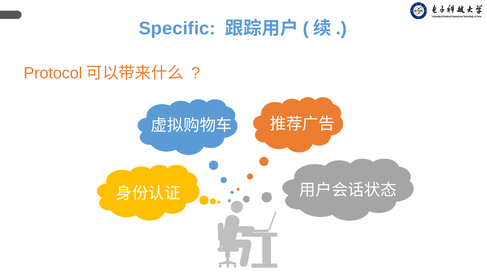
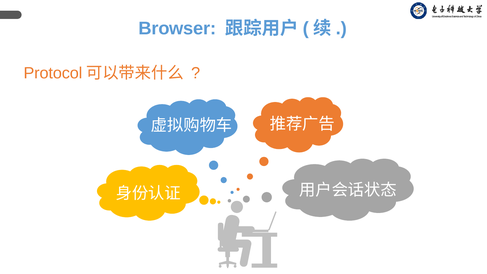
Specific: Specific -> Browser
